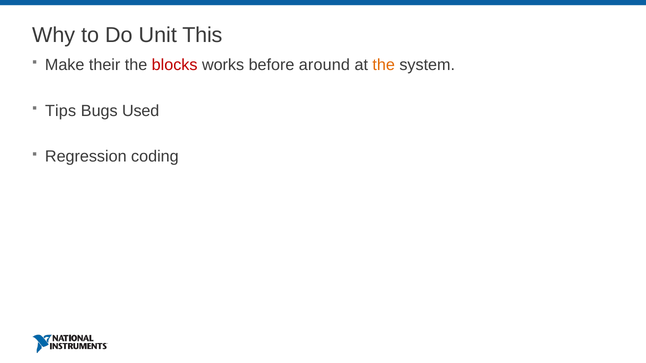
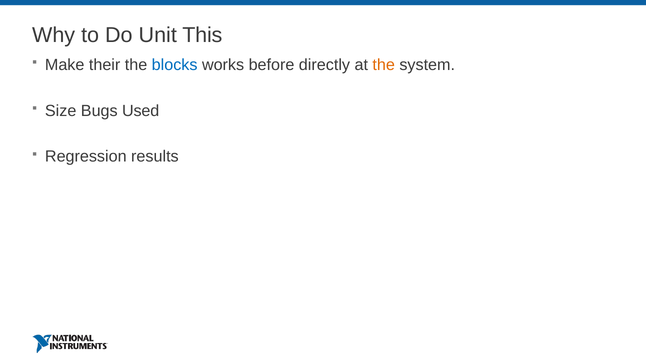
blocks colour: red -> blue
around: around -> directly
Tips: Tips -> Size
coding: coding -> results
